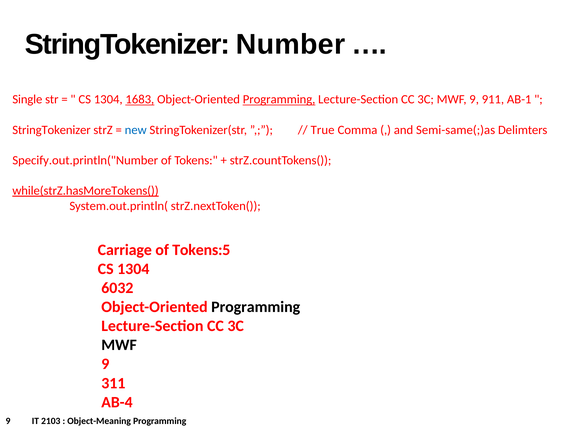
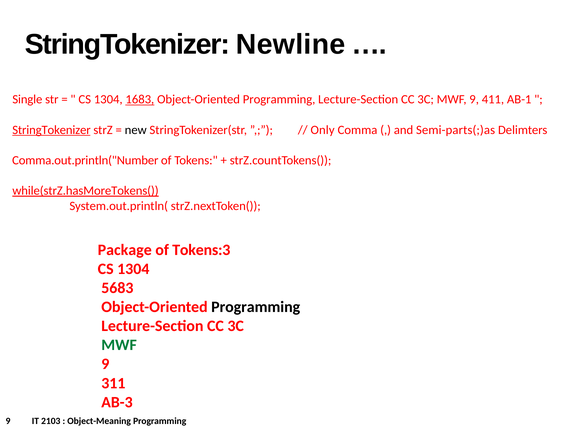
Number: Number -> Newline
Programming at (279, 99) underline: present -> none
911: 911 -> 411
StringTokenizer at (51, 130) underline: none -> present
new colour: blue -> black
True: True -> Only
Semi-same(;)as: Semi-same(;)as -> Semi-parts(;)as
Specify.out.println("Number: Specify.out.println("Number -> Comma.out.println("Number
Carriage: Carriage -> Package
Tokens:5: Tokens:5 -> Tokens:3
6032: 6032 -> 5683
MWF at (119, 345) colour: black -> green
AB-4: AB-4 -> AB-3
